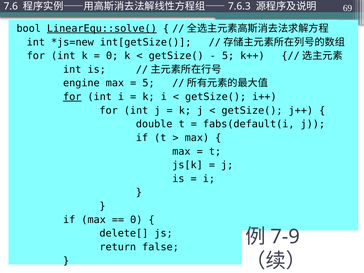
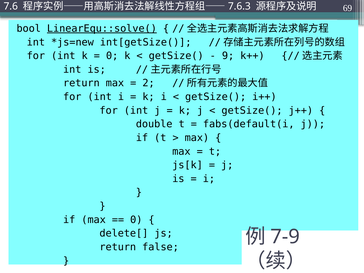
5 at (228, 56): 5 -> 9
engine at (81, 83): engine -> return
5 at (149, 83): 5 -> 2
for at (72, 97) underline: present -> none
